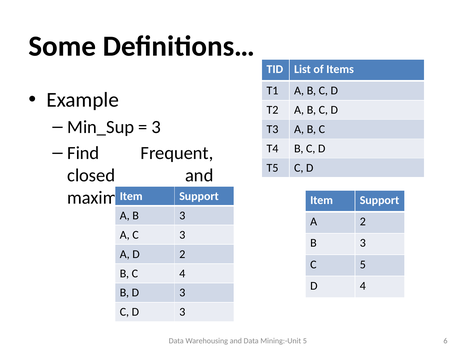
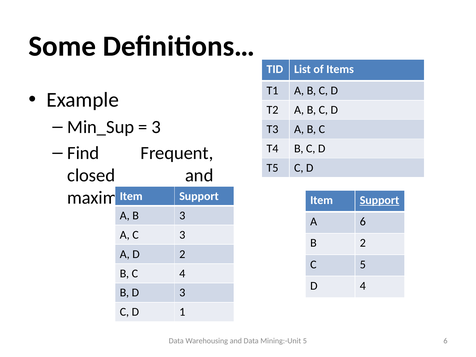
Support at (379, 200) underline: none -> present
A 2: 2 -> 6
3 at (363, 243): 3 -> 2
C D 3: 3 -> 1
